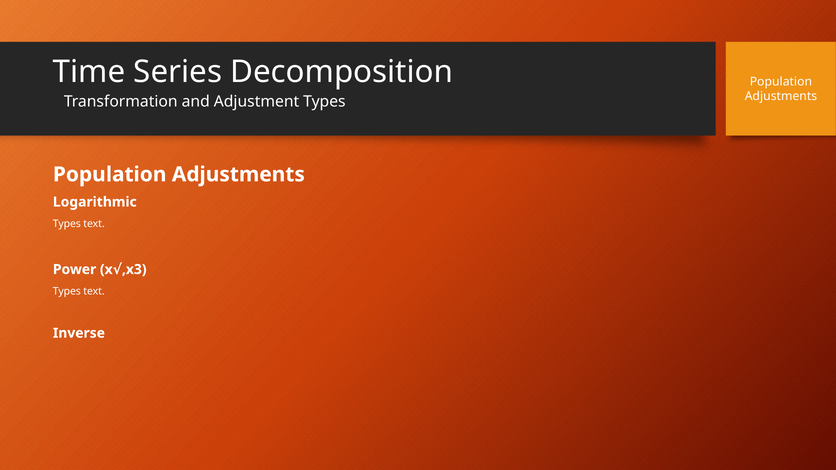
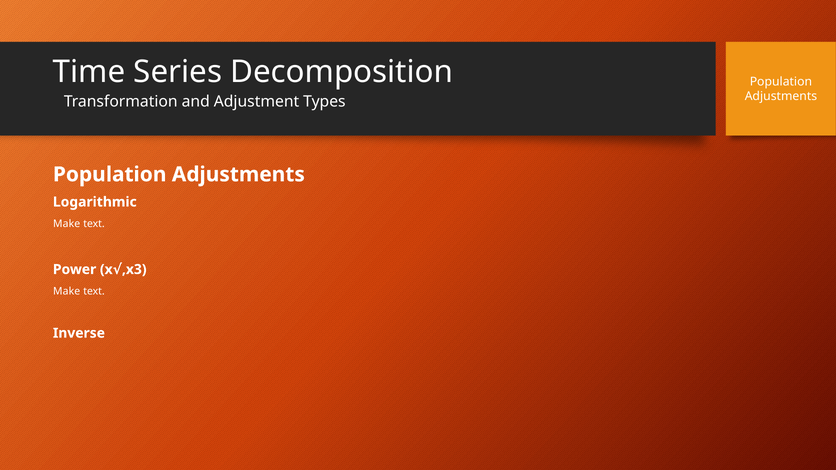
Types at (67, 224): Types -> Make
Types at (67, 291): Types -> Make
